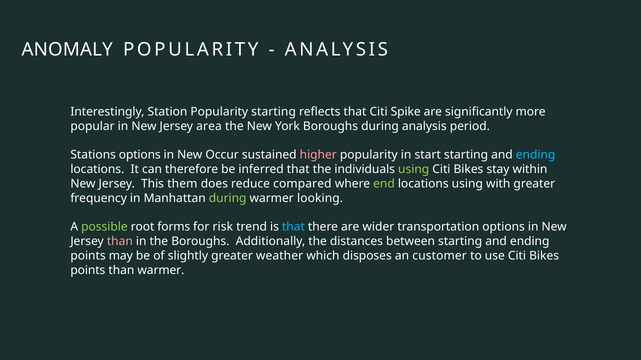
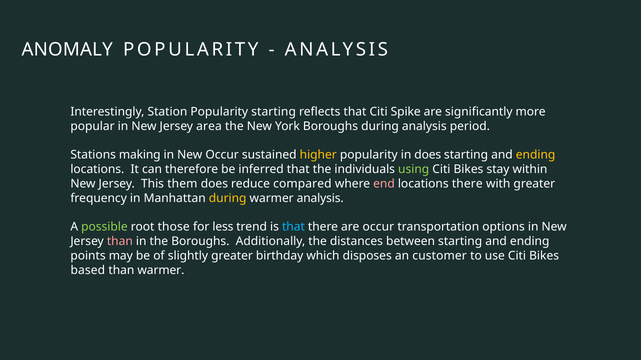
Stations options: options -> making
higher colour: pink -> yellow
in start: start -> does
ending at (536, 155) colour: light blue -> yellow
end colour: light green -> pink
locations using: using -> there
during at (228, 198) colour: light green -> yellow
warmer looking: looking -> analysis
forms: forms -> those
risk: risk -> less
are wider: wider -> occur
weather: weather -> birthday
points at (88, 271): points -> based
